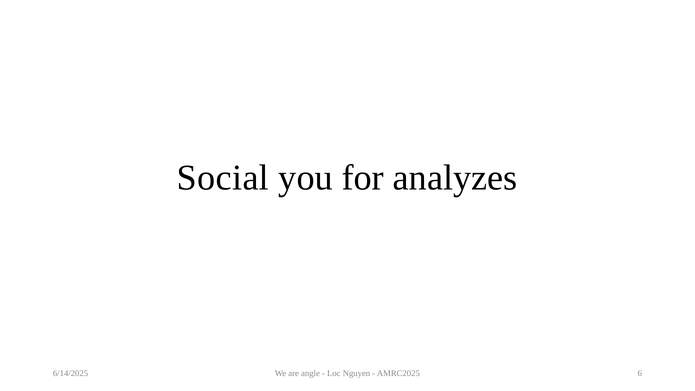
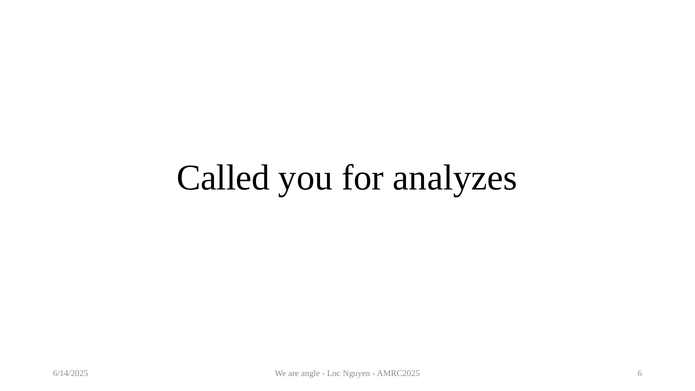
Social: Social -> Called
